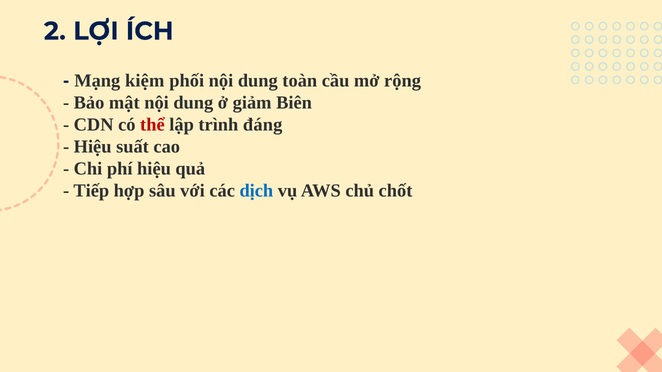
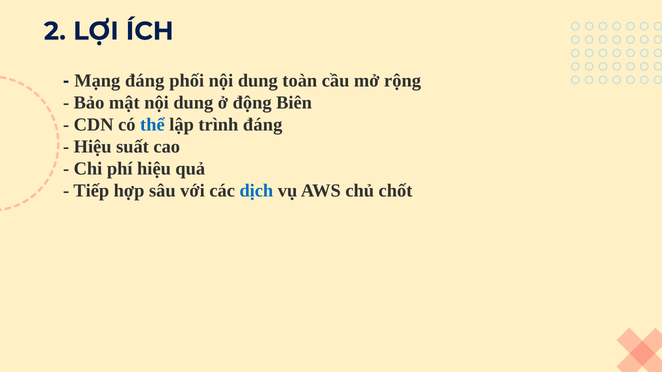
Mạng kiệm: kiệm -> đáng
giảm: giảm -> động
thể colour: red -> blue
